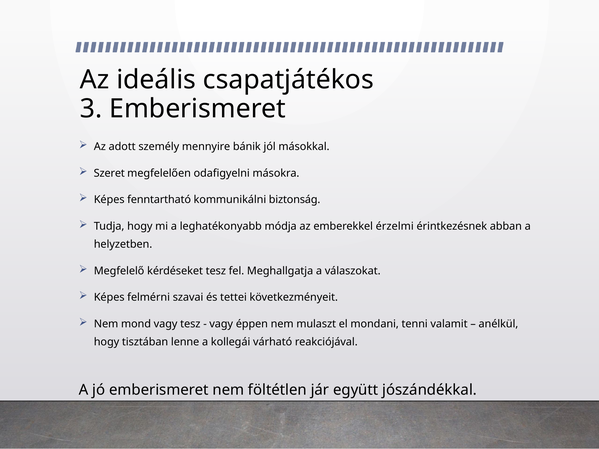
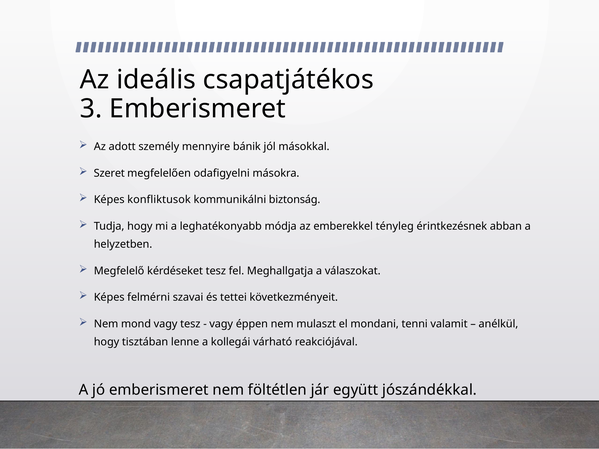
fenntartható: fenntartható -> konfliktusok
érzelmi: érzelmi -> tényleg
